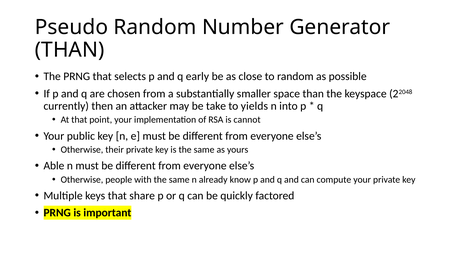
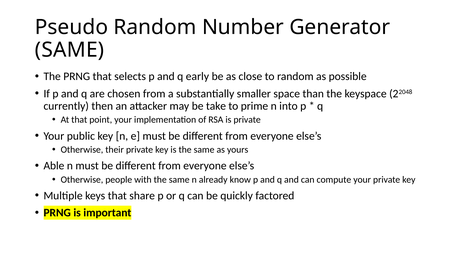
THAN at (70, 50): THAN -> SAME
yields: yields -> prime
is cannot: cannot -> private
